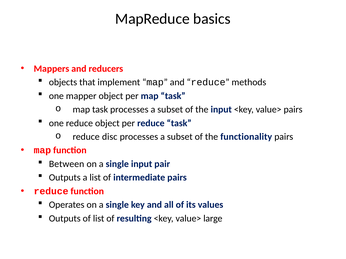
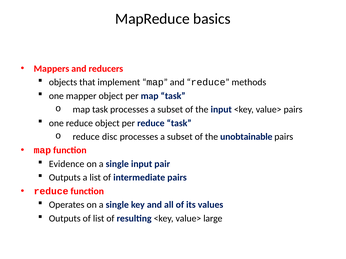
functionality: functionality -> unobtainable
Between: Between -> Evidence
